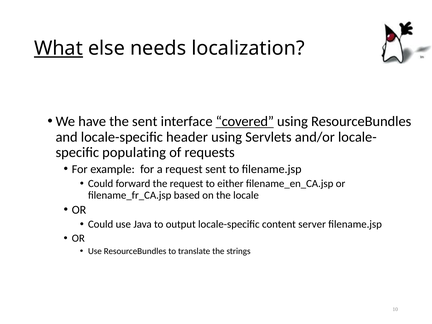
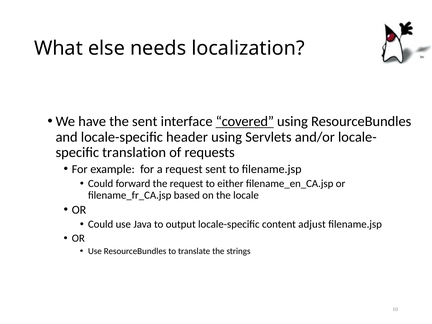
What underline: present -> none
populating: populating -> translation
server: server -> adjust
